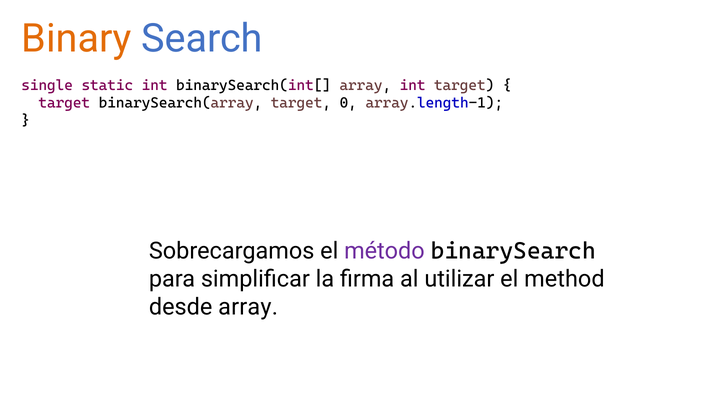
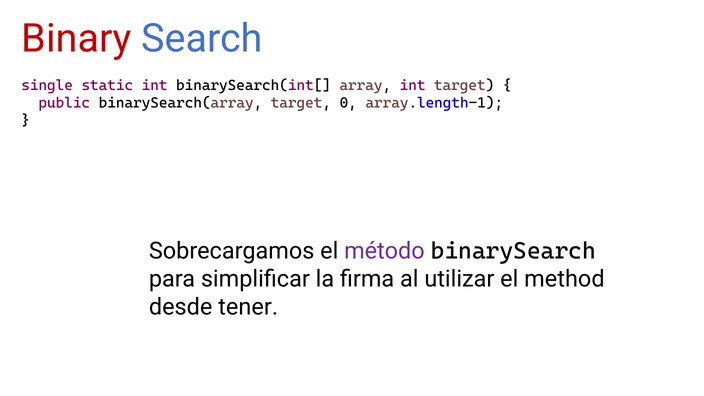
Binary colour: orange -> red
target at (64, 103): target -> public
desde array: array -> tener
